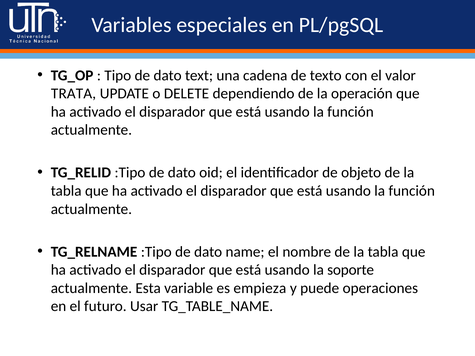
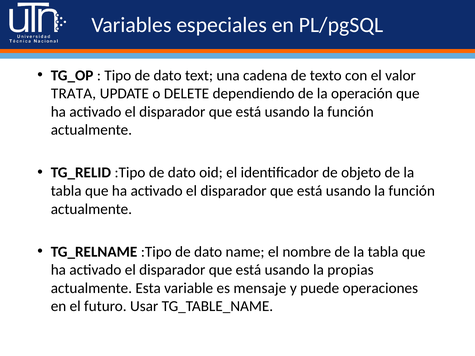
soporte: soporte -> propias
empieza: empieza -> mensaje
